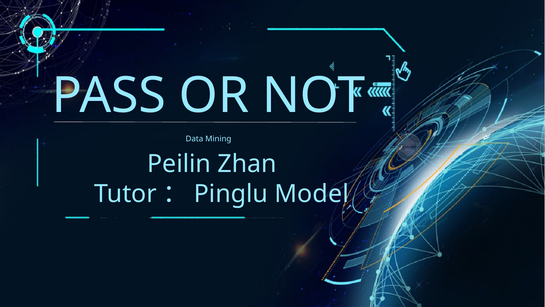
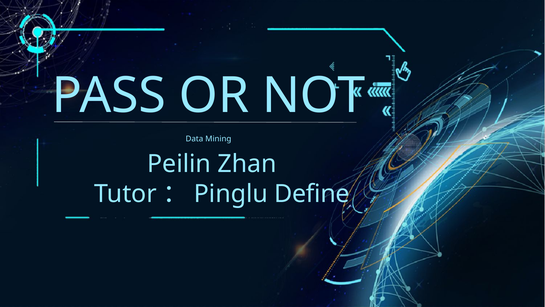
Model: Model -> Define
